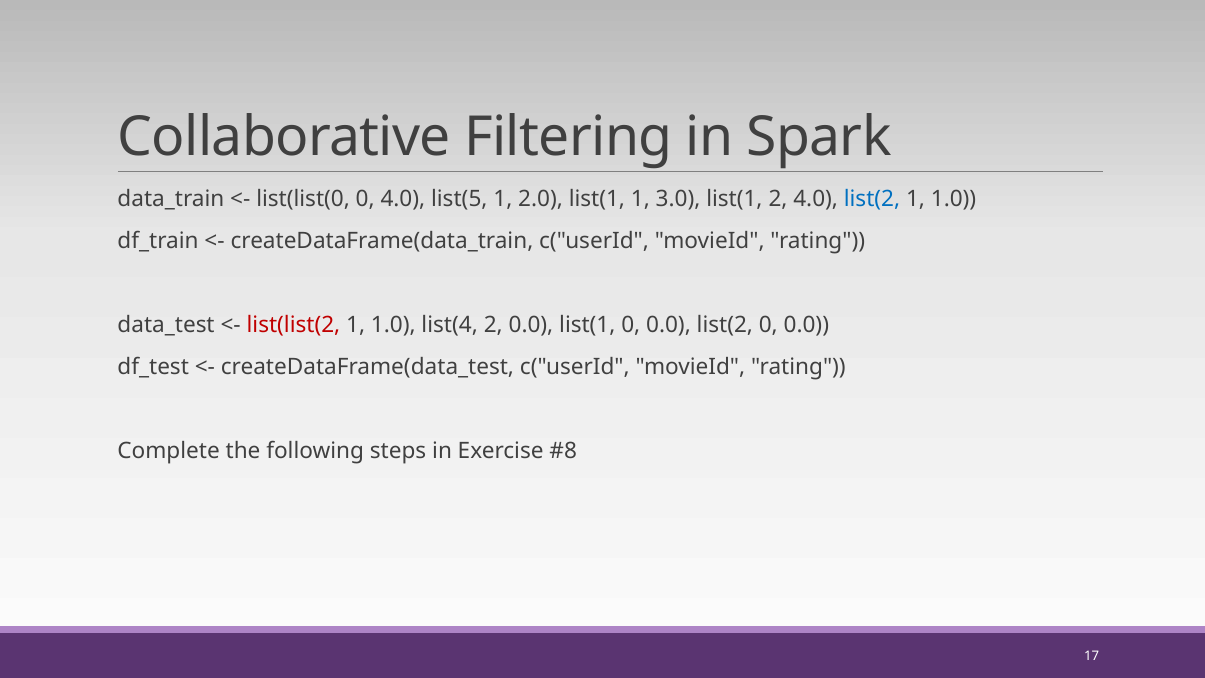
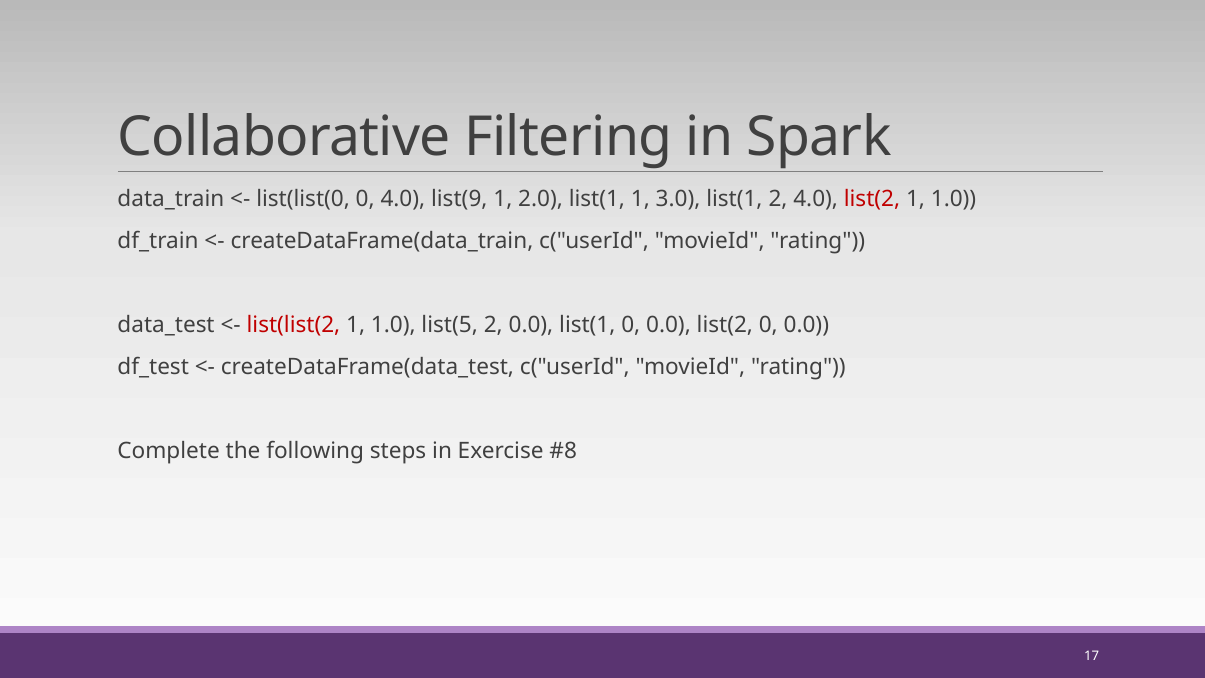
list(5: list(5 -> list(9
list(2 at (872, 199) colour: blue -> red
list(4: list(4 -> list(5
